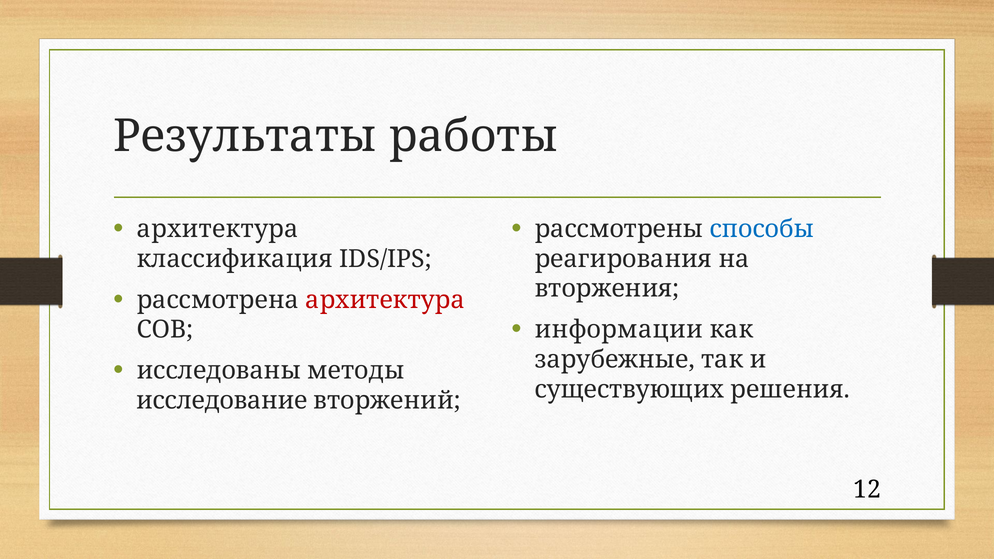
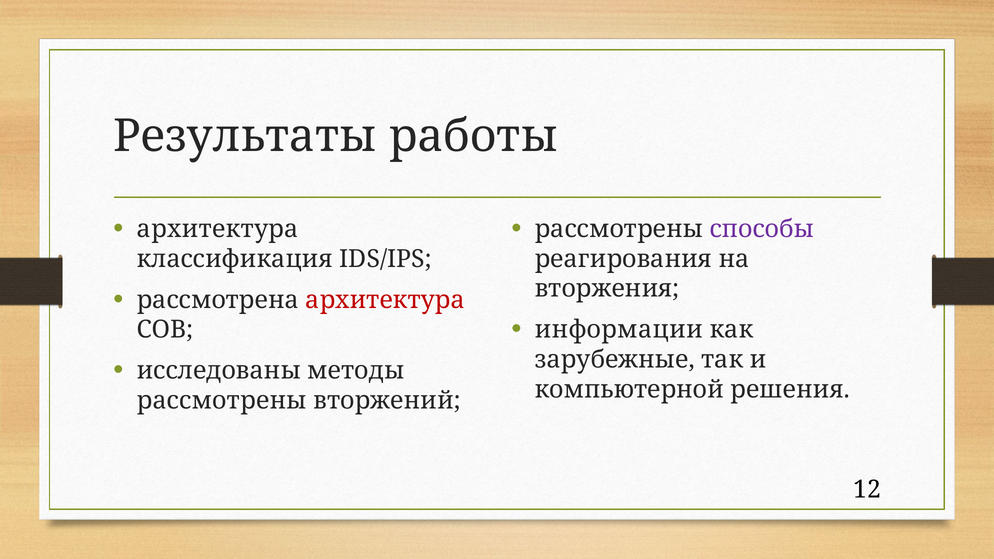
способы colour: blue -> purple
существующих: существующих -> компьютерной
исследование at (222, 401): исследование -> рассмотрены
